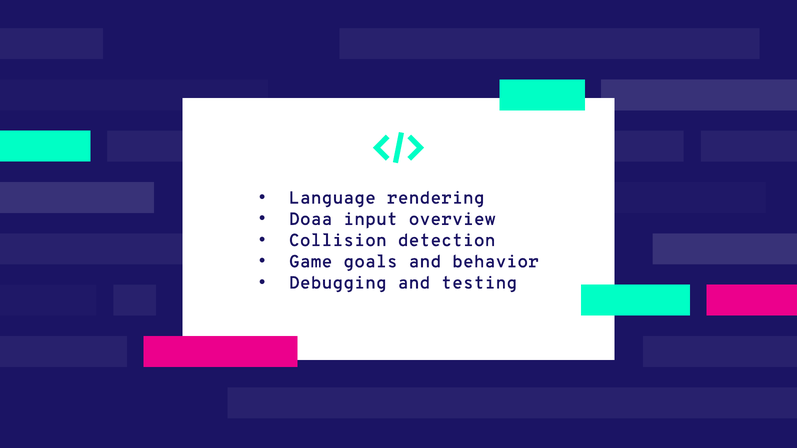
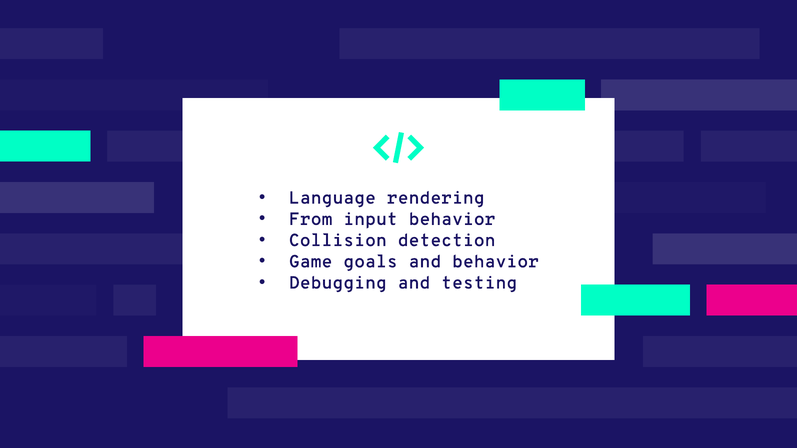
Doaa: Doaa -> From
input overview: overview -> behavior
